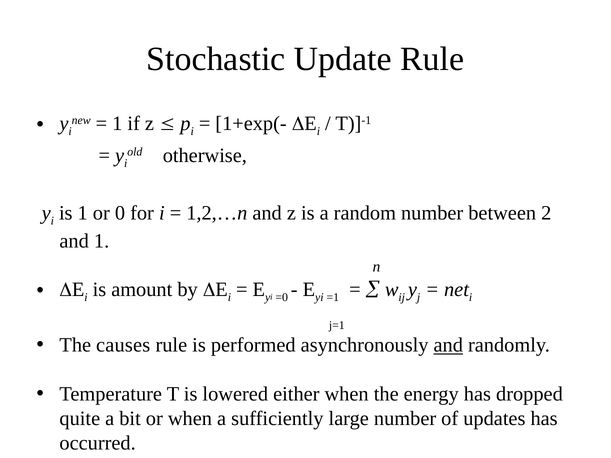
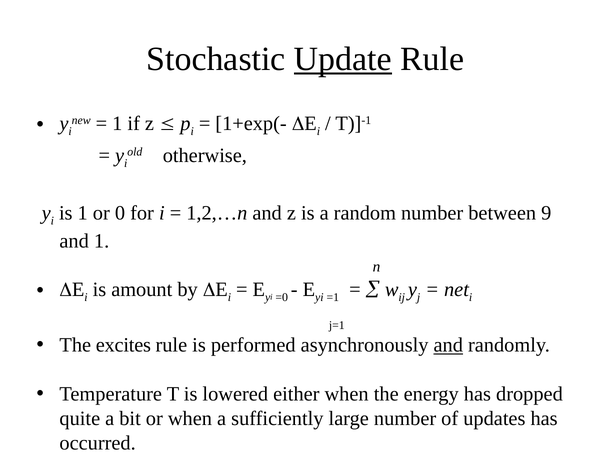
Update underline: none -> present
2: 2 -> 9
causes: causes -> excites
